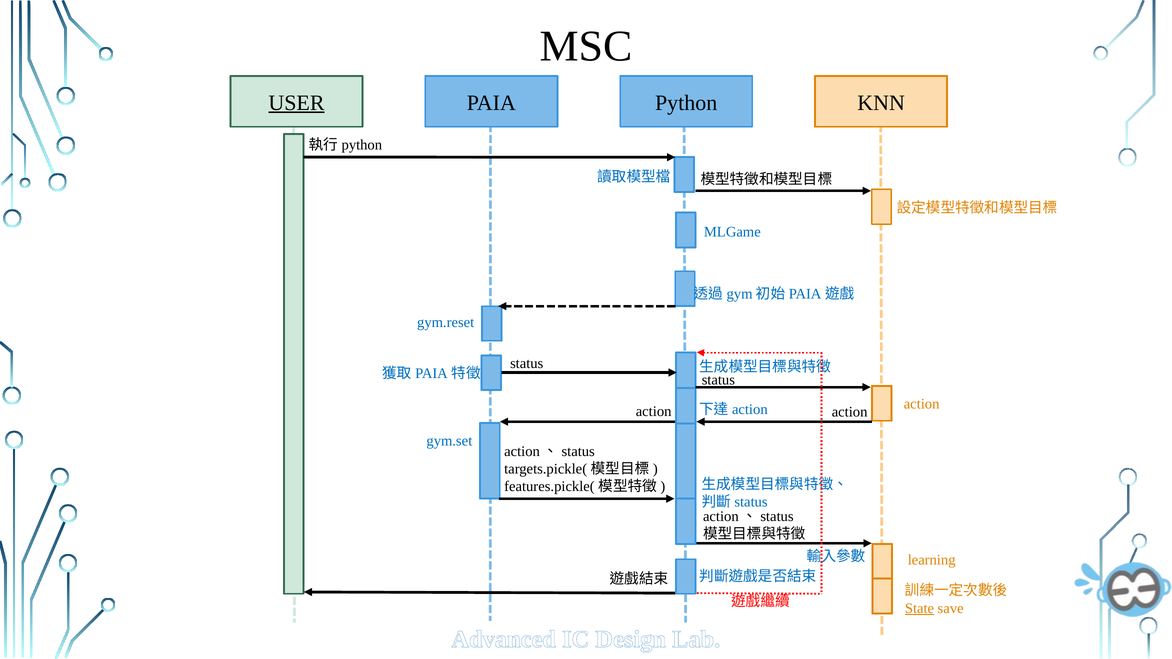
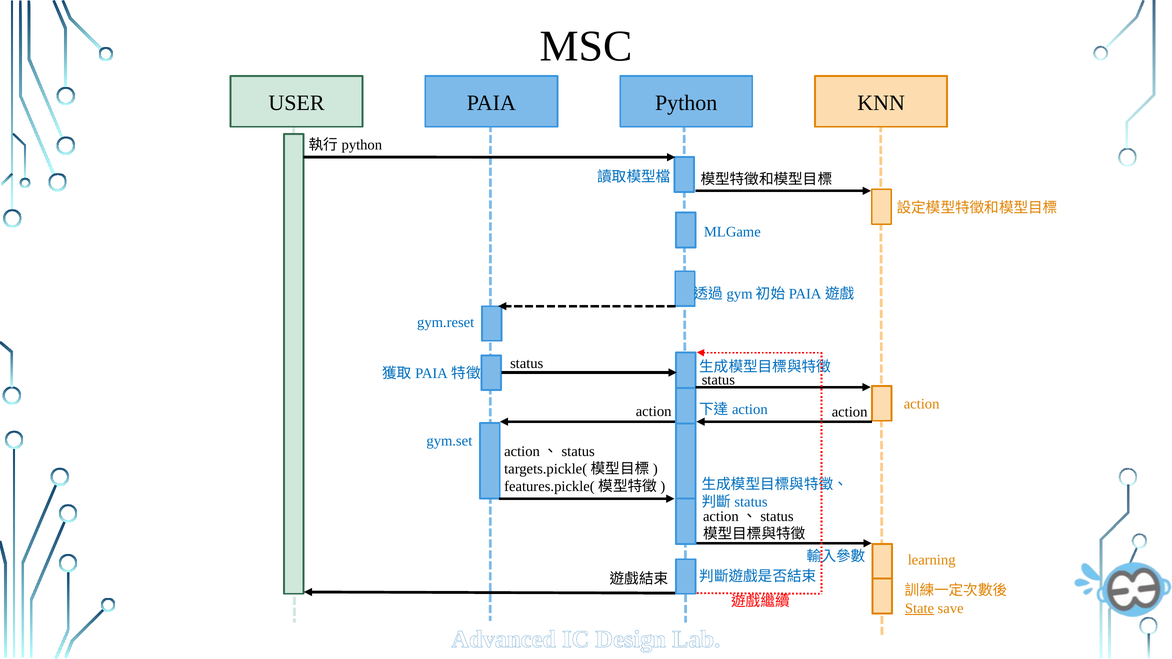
USER underline: present -> none
